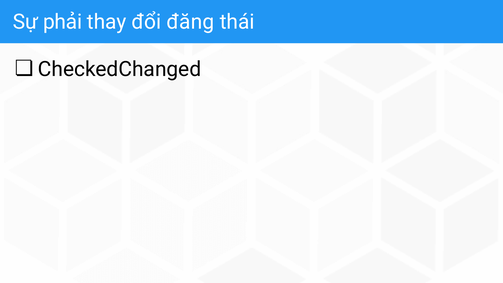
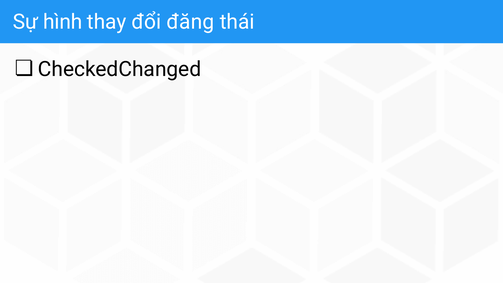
phải: phải -> hình
